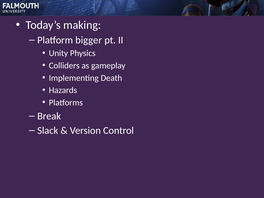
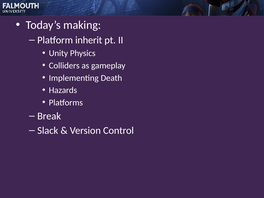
bigger: bigger -> inherit
